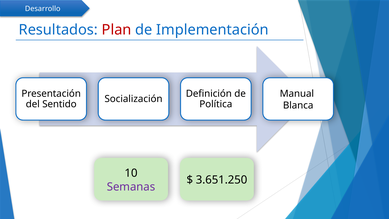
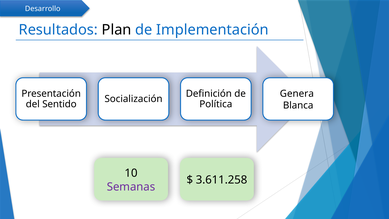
Plan colour: red -> black
Manual: Manual -> Genera
3.651.250: 3.651.250 -> 3.611.258
